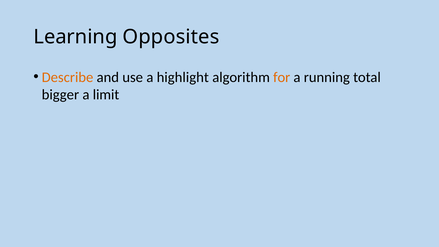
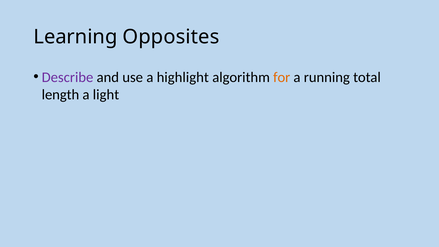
Describe colour: orange -> purple
bigger: bigger -> length
limit: limit -> light
